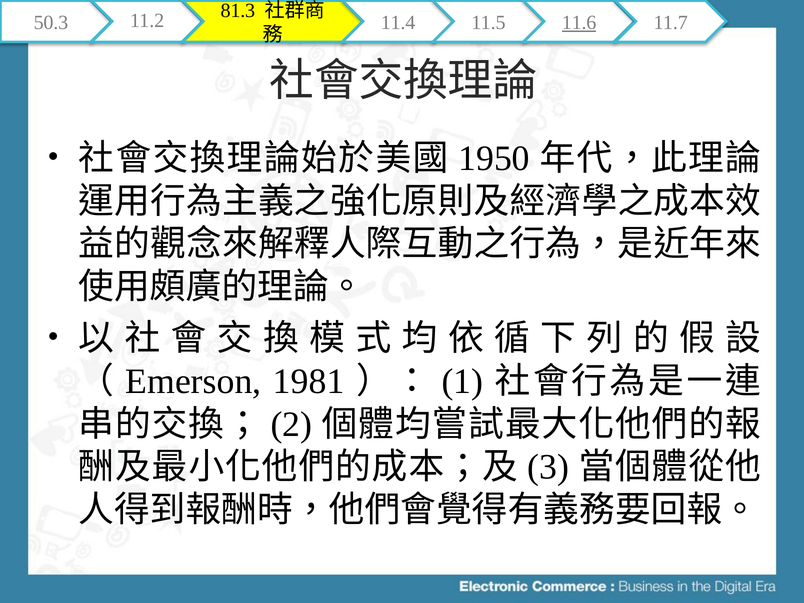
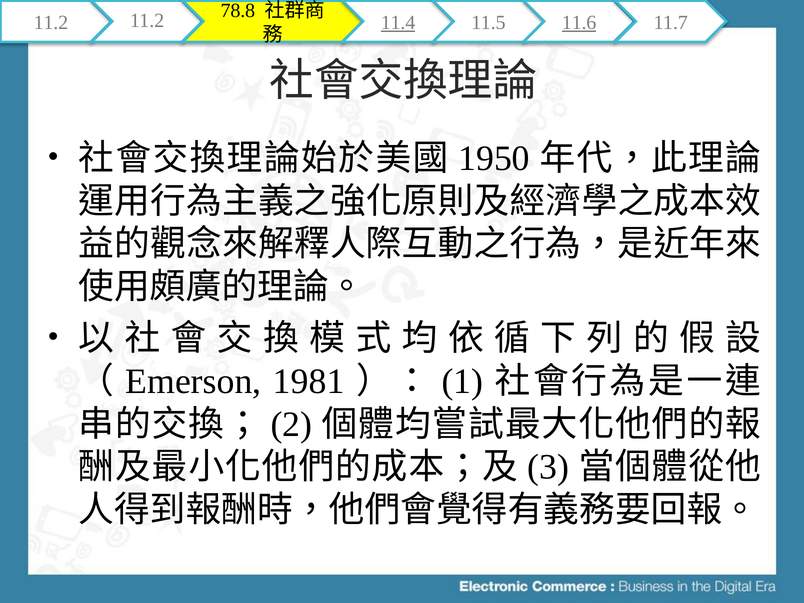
50.3 at (51, 23): 50.3 -> 11.2
81.3: 81.3 -> 78.8
11.4 underline: none -> present
